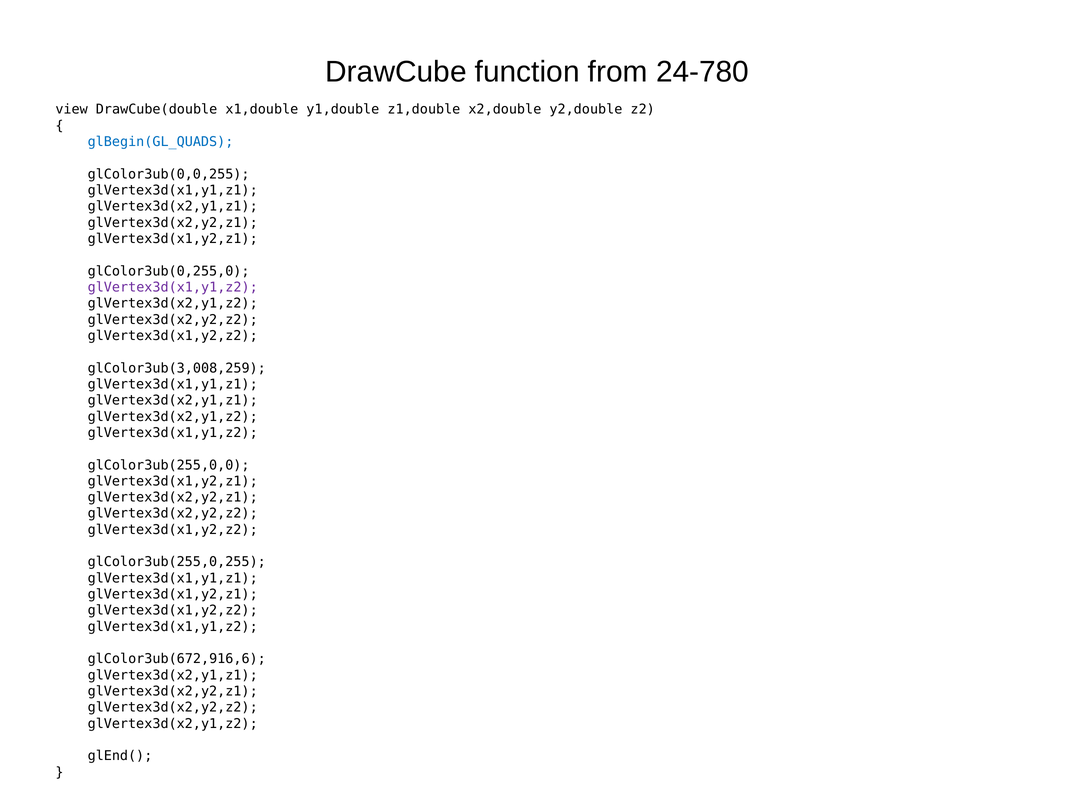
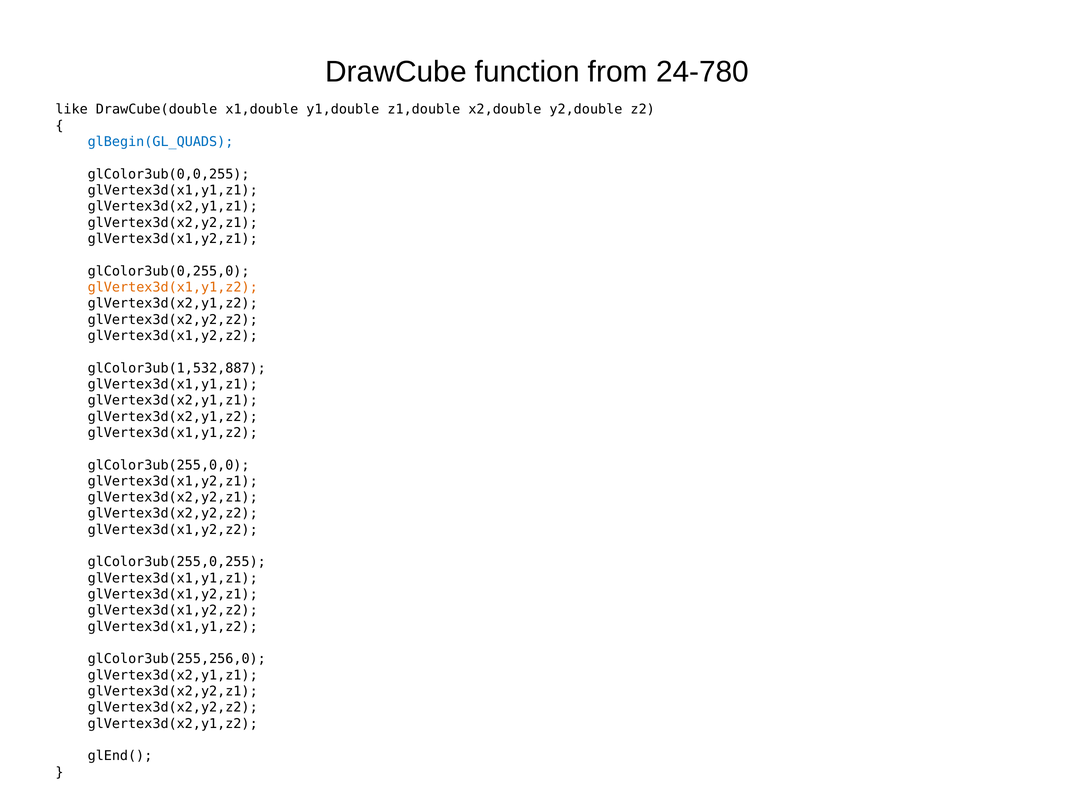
view: view -> like
glVertex3d(x1,y1,z2 at (173, 287) colour: purple -> orange
glColor3ub(3,008,259: glColor3ub(3,008,259 -> glColor3ub(1,532,887
glColor3ub(672,916,6: glColor3ub(672,916,6 -> glColor3ub(255,256,0
